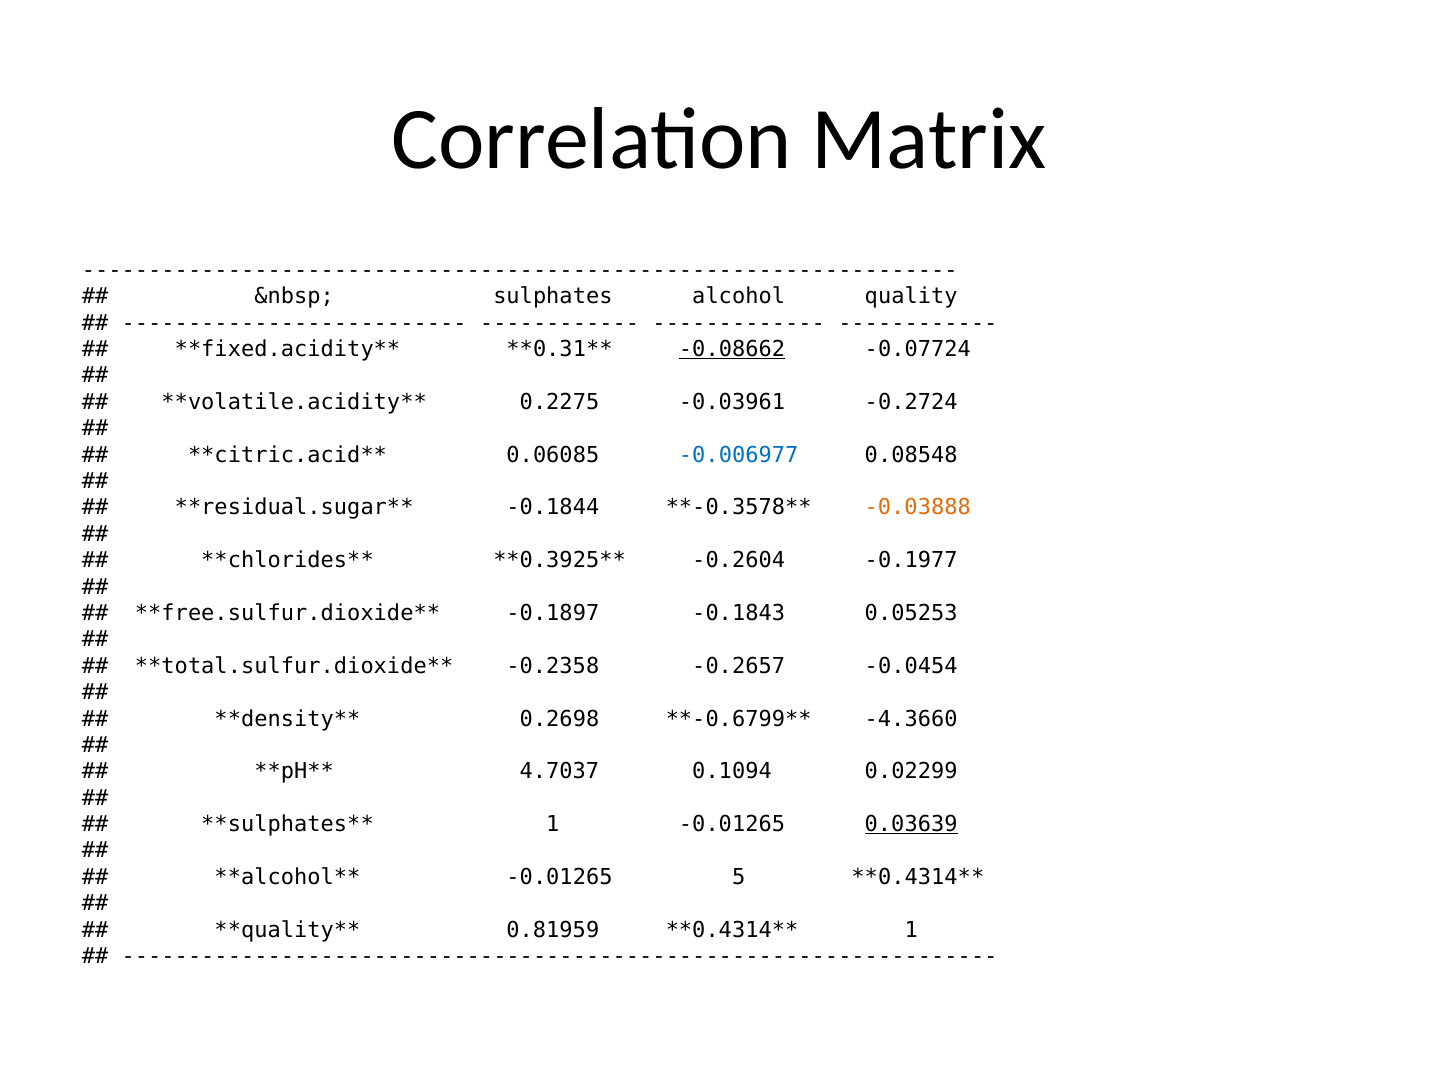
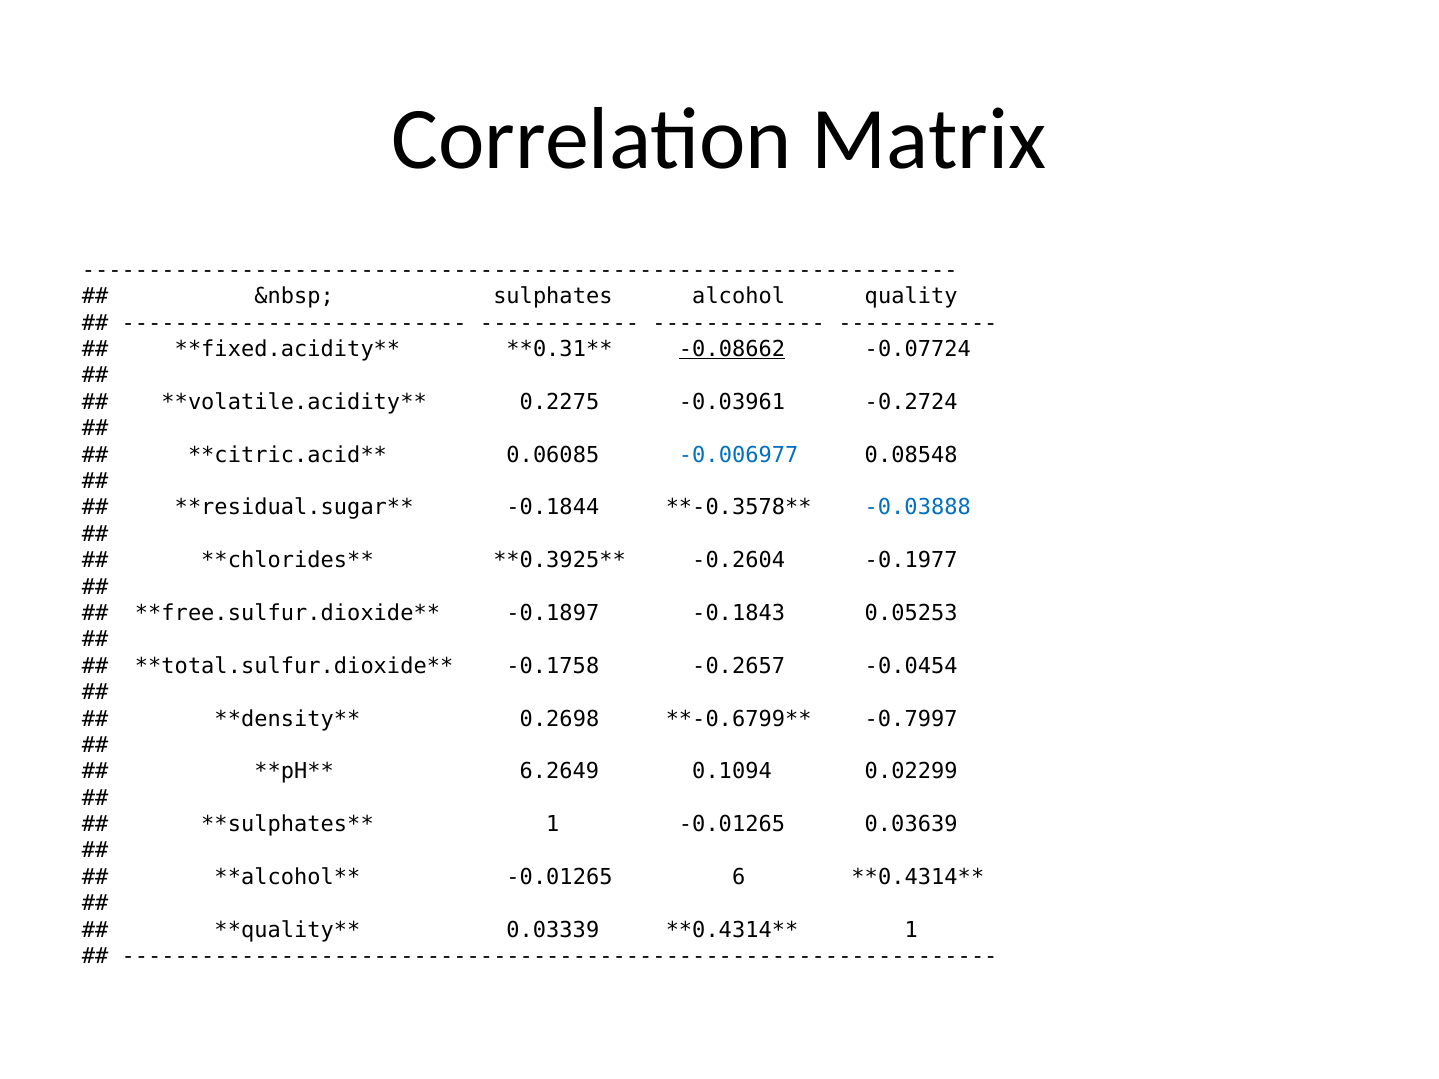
-0.03888 colour: orange -> blue
-0.2358: -0.2358 -> -0.1758
-4.3660: -4.3660 -> -0.7997
4.7037: 4.7037 -> 6.2649
0.03639 underline: present -> none
5: 5 -> 6
0.81959: 0.81959 -> 0.03339
